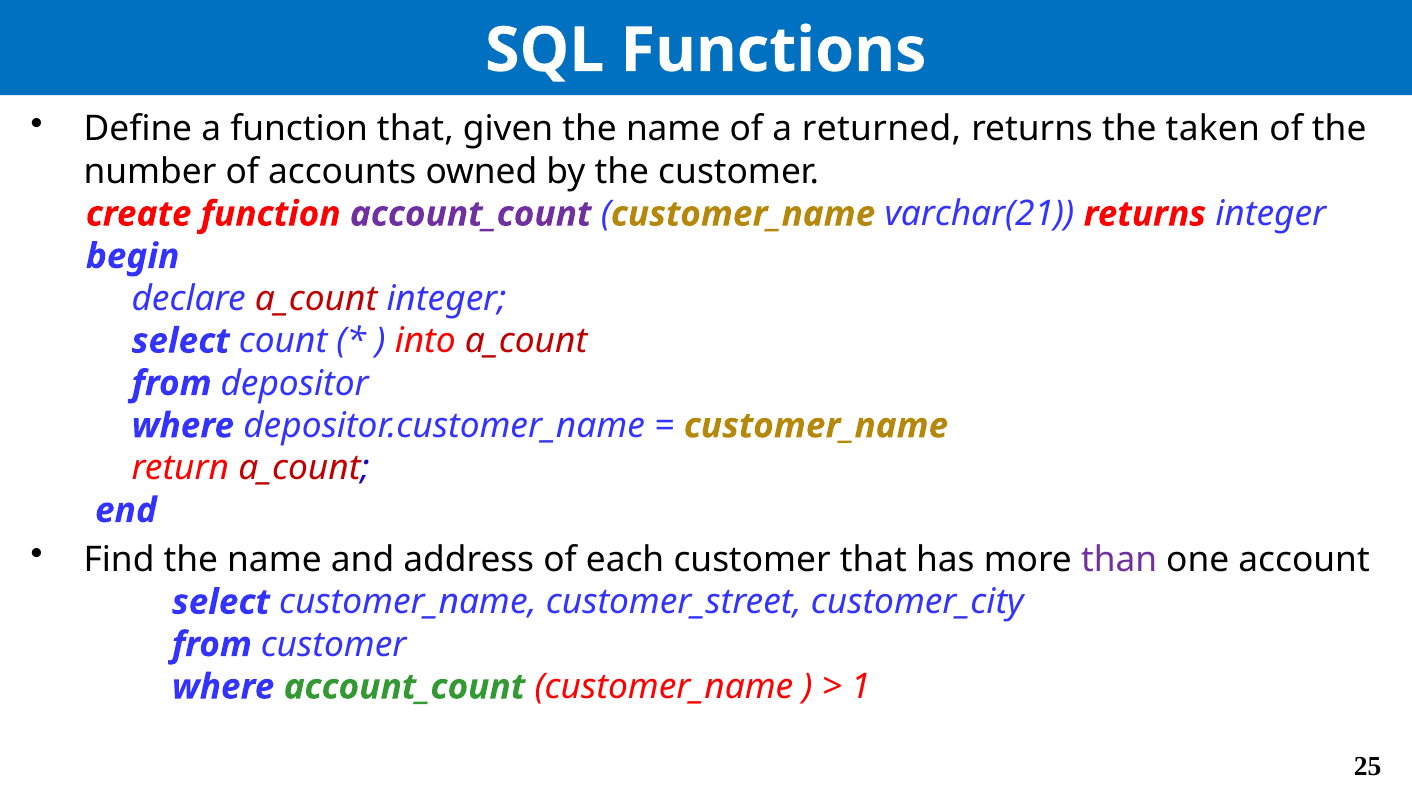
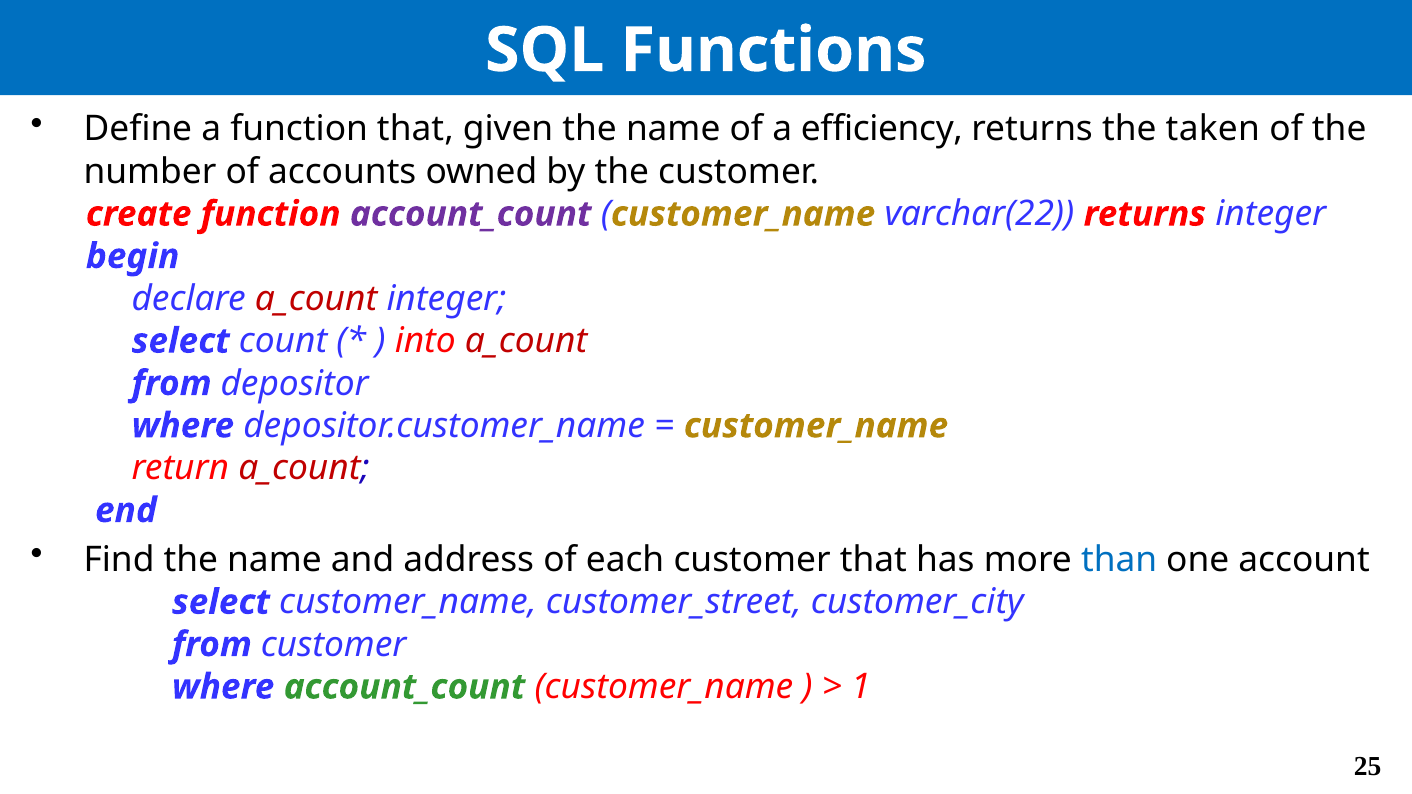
returned: returned -> efficiency
varchar(21: varchar(21 -> varchar(22
than colour: purple -> blue
